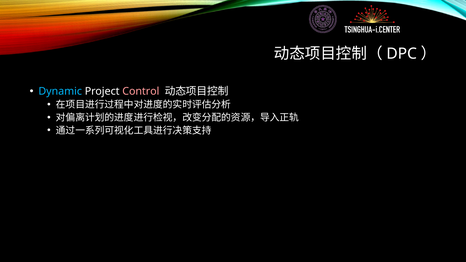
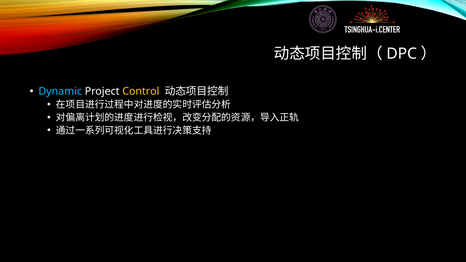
Control colour: pink -> yellow
